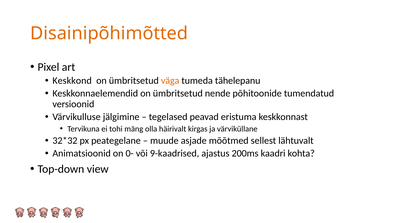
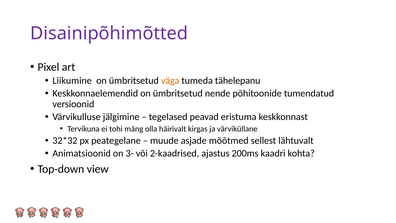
Disainipõhimõtted colour: orange -> purple
Keskkond: Keskkond -> Liikumine
0-: 0- -> 3-
9-kaadrised: 9-kaadrised -> 2-kaadrised
